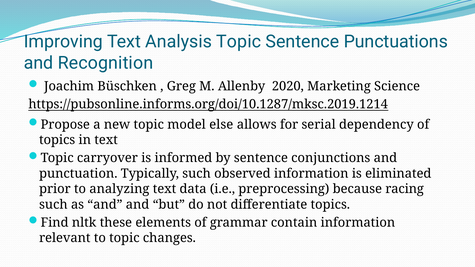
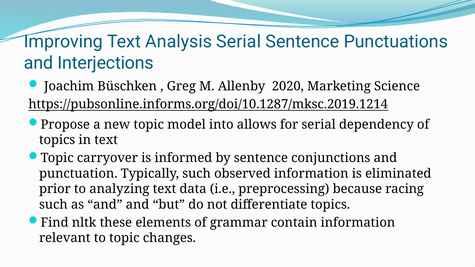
Analysis Topic: Topic -> Serial
Recognition: Recognition -> Interjections
else: else -> into
